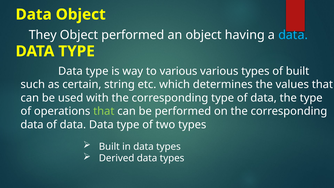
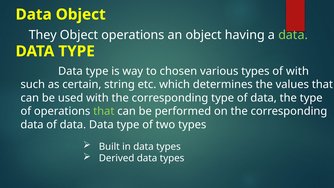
Object performed: performed -> operations
data at (293, 35) colour: light blue -> light green
to various: various -> chosen
of built: built -> with
